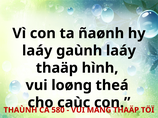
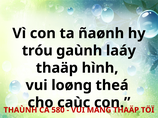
laáy at (37, 51): laáy -> tróu
